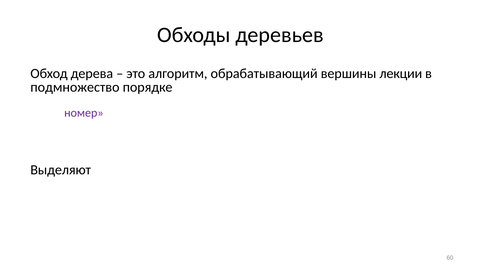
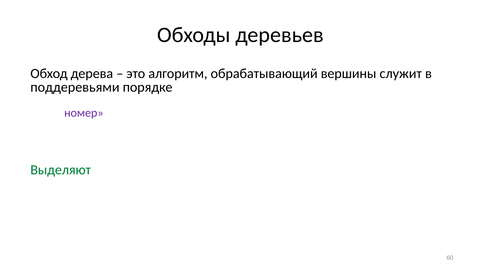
лекции: лекции -> служит
подмножество: подмножество -> поддеревьями
Выделяют colour: black -> green
